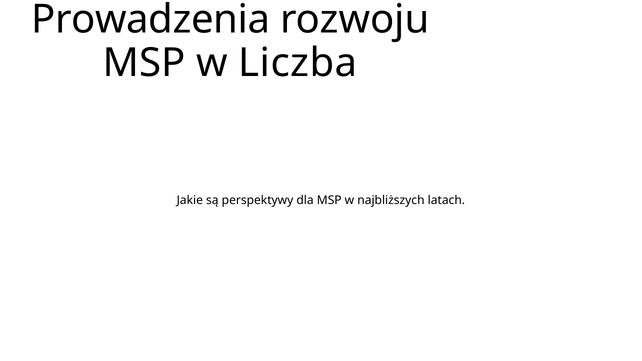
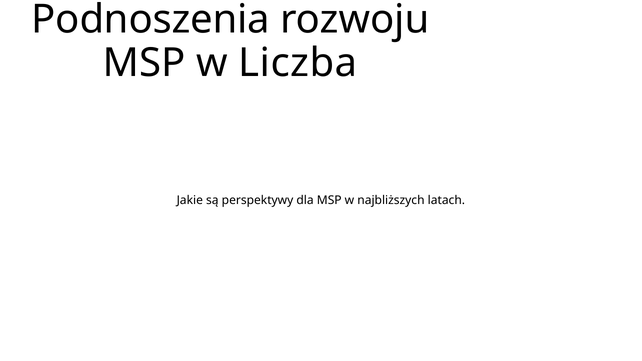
Prowadzenia: Prowadzenia -> Podnoszenia
